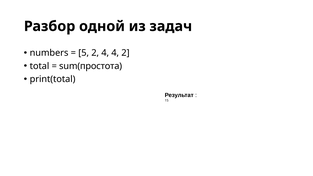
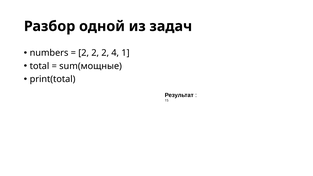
5 at (84, 53): 5 -> 2
4 at (105, 53): 4 -> 2
4 2: 2 -> 1
sum(простота: sum(простота -> sum(мощные
